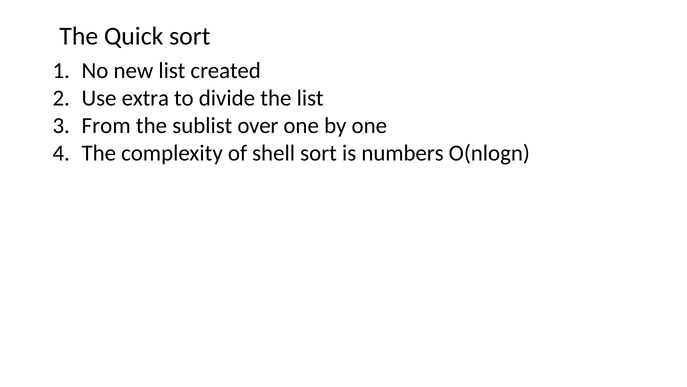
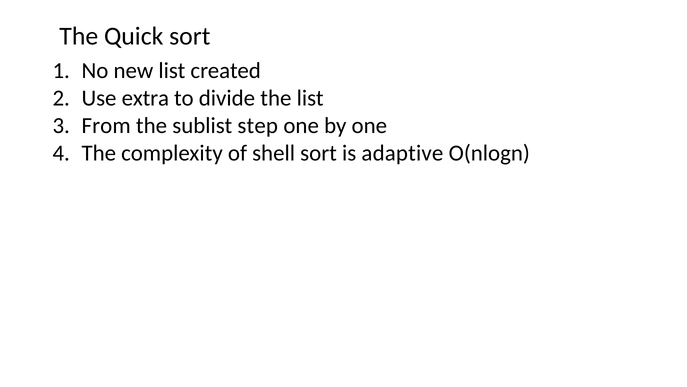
over: over -> step
numbers: numbers -> adaptive
